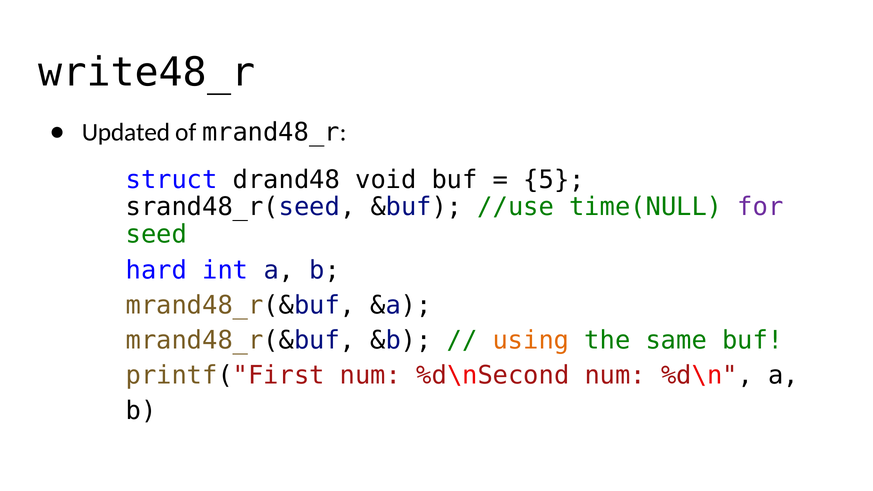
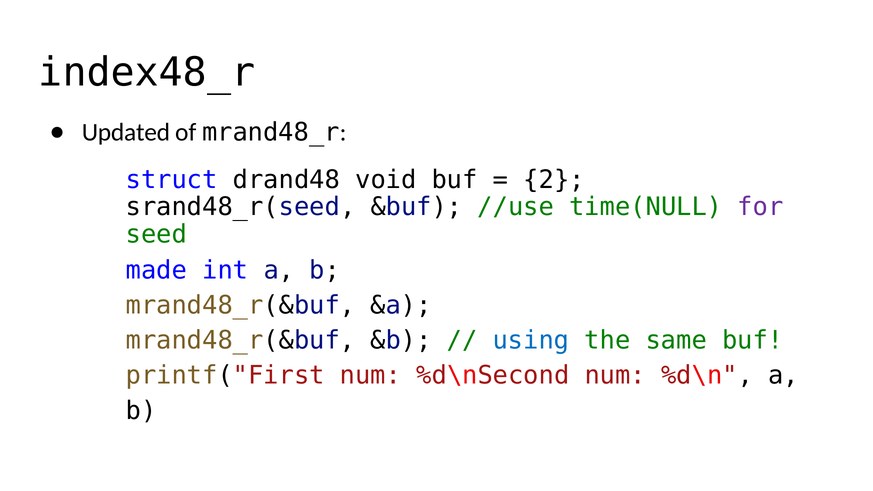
write48_r: write48_r -> index48_r
5: 5 -> 2
hard: hard -> made
using colour: orange -> blue
